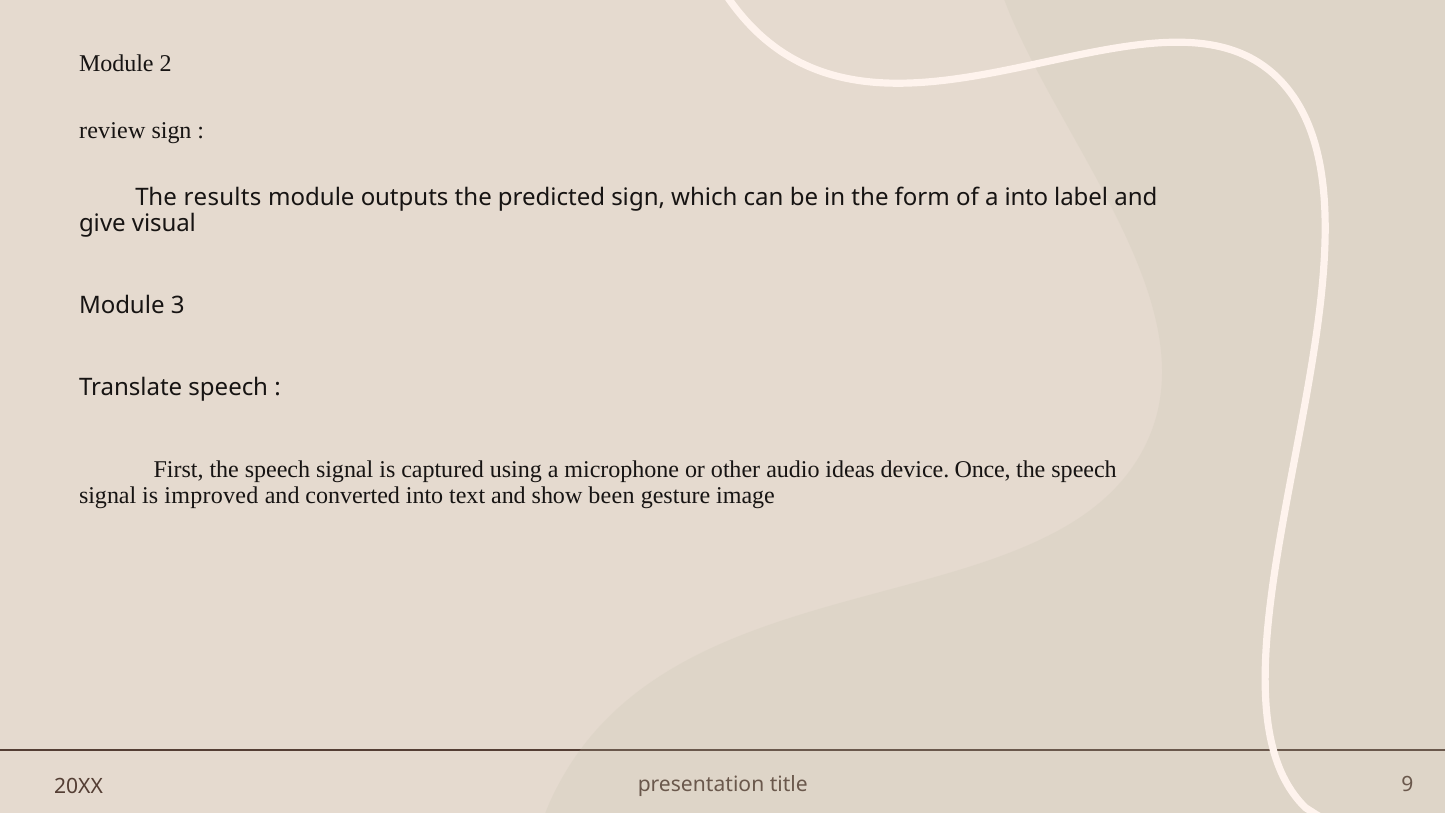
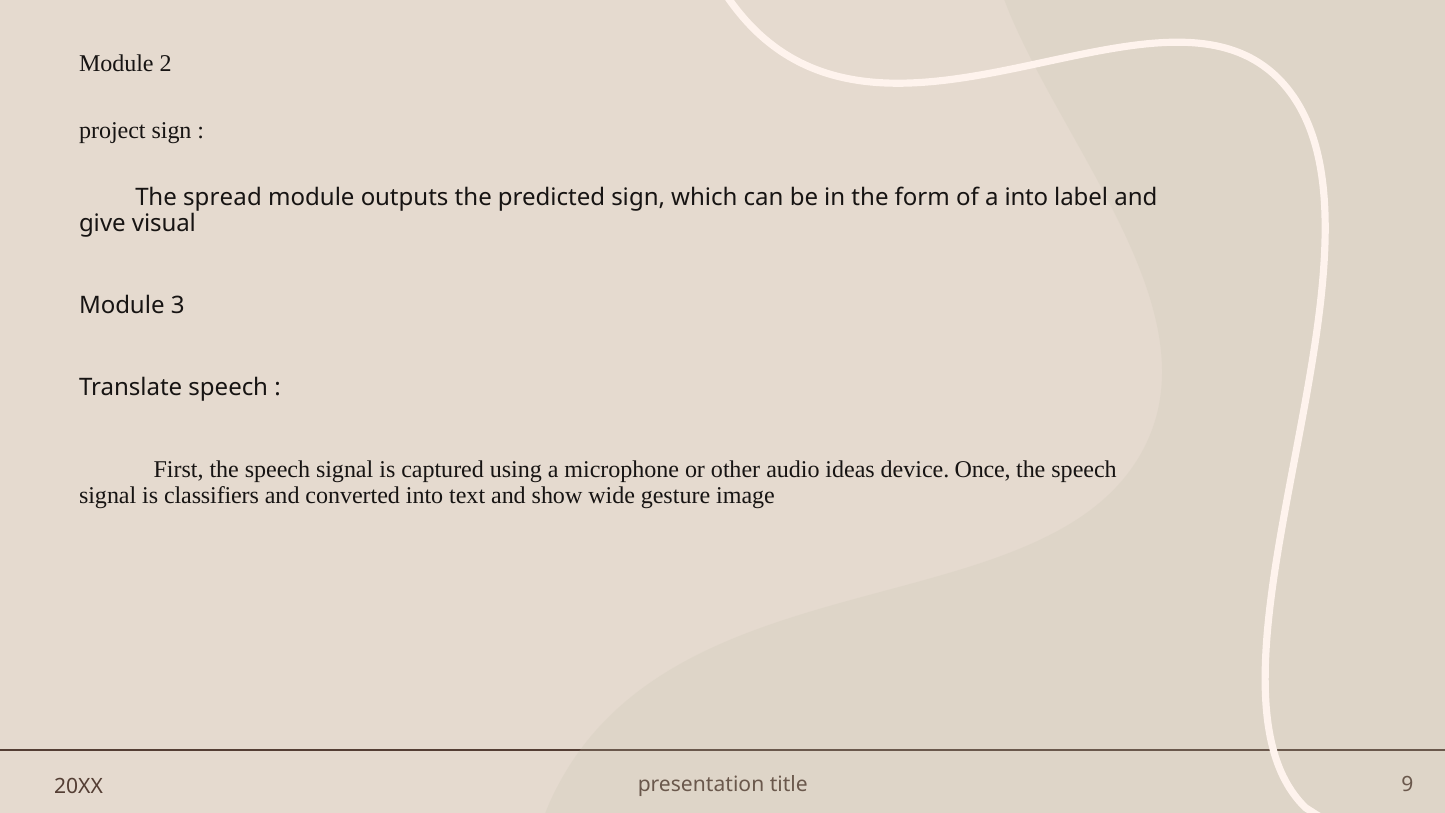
review: review -> project
results: results -> spread
improved: improved -> classifiers
been: been -> wide
